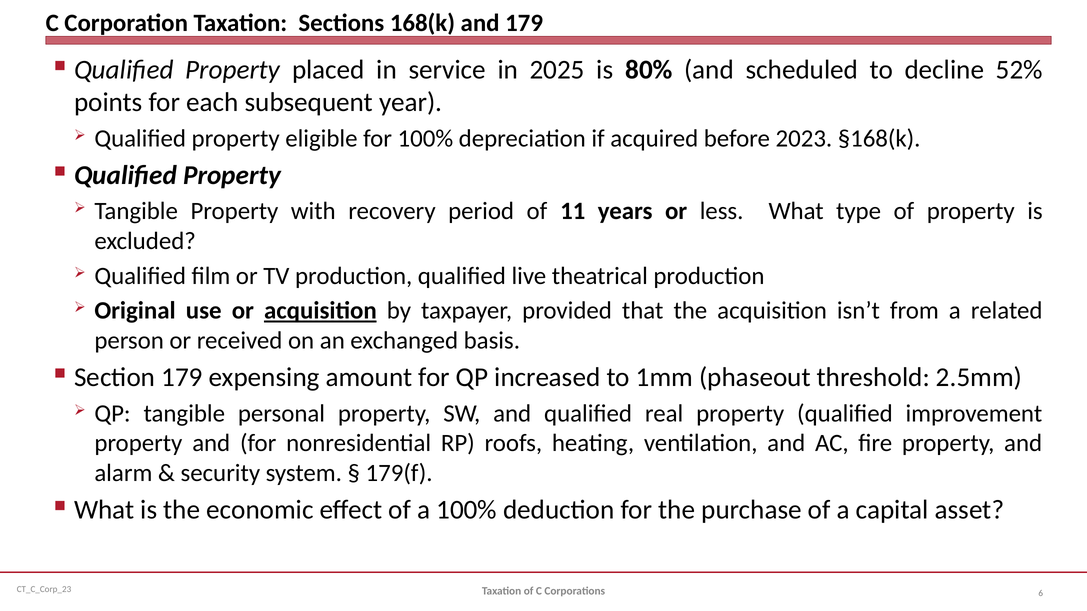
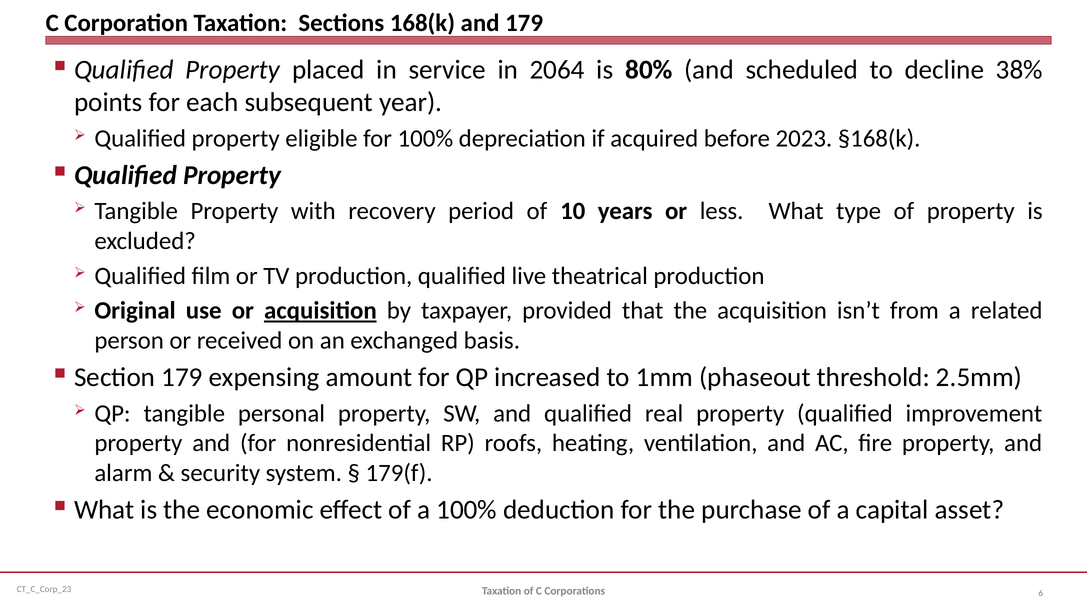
2025: 2025 -> 2064
52%: 52% -> 38%
11: 11 -> 10
